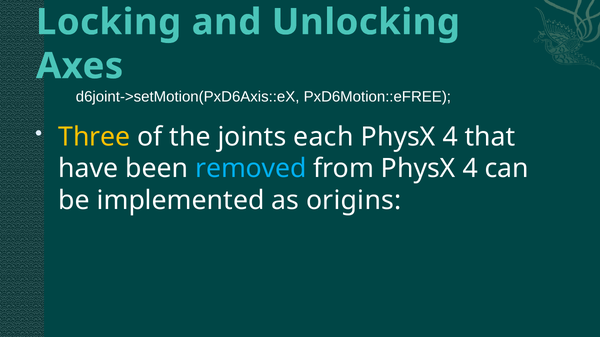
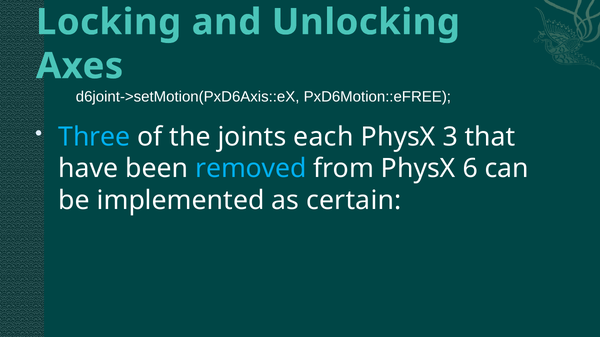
Three colour: yellow -> light blue
4 at (450, 137): 4 -> 3
from PhysX 4: 4 -> 6
origins: origins -> certain
